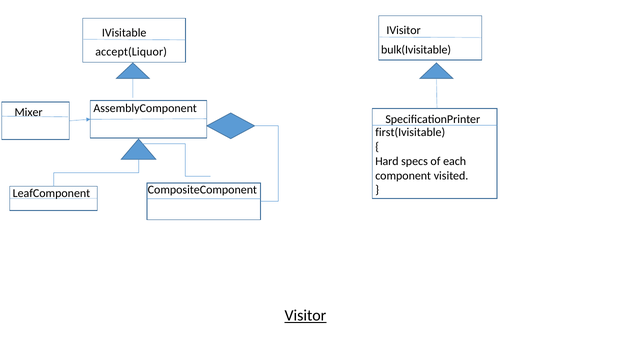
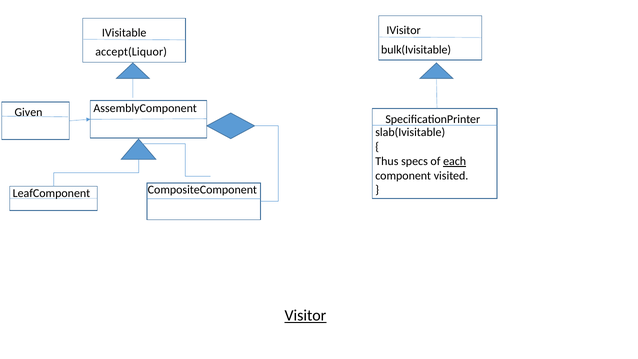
Mixer: Mixer -> Given
first(Ivisitable: first(Ivisitable -> slab(Ivisitable
Hard: Hard -> Thus
each underline: none -> present
